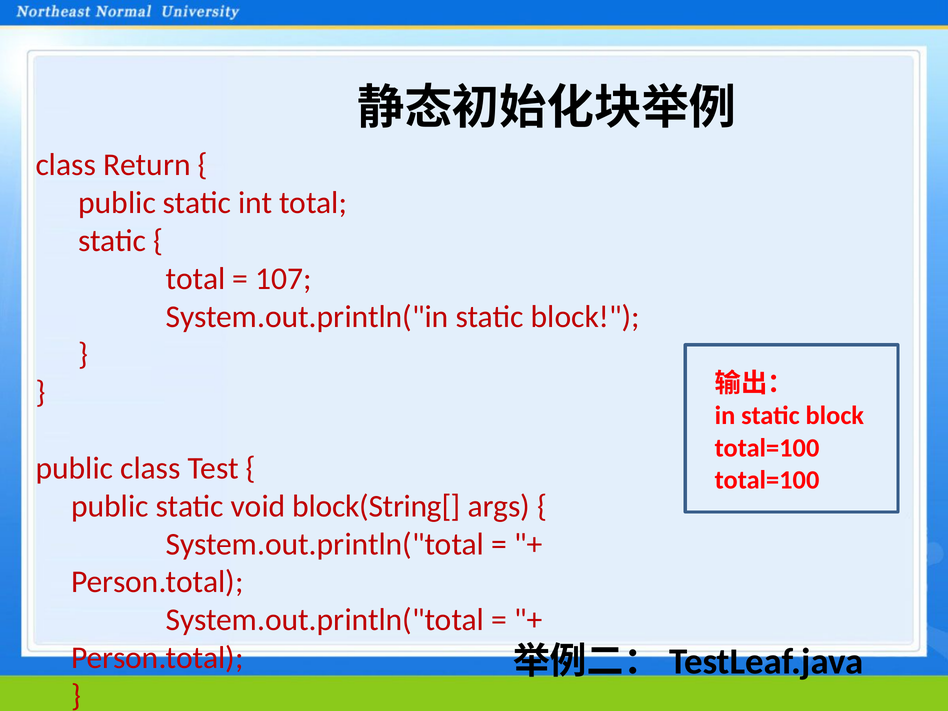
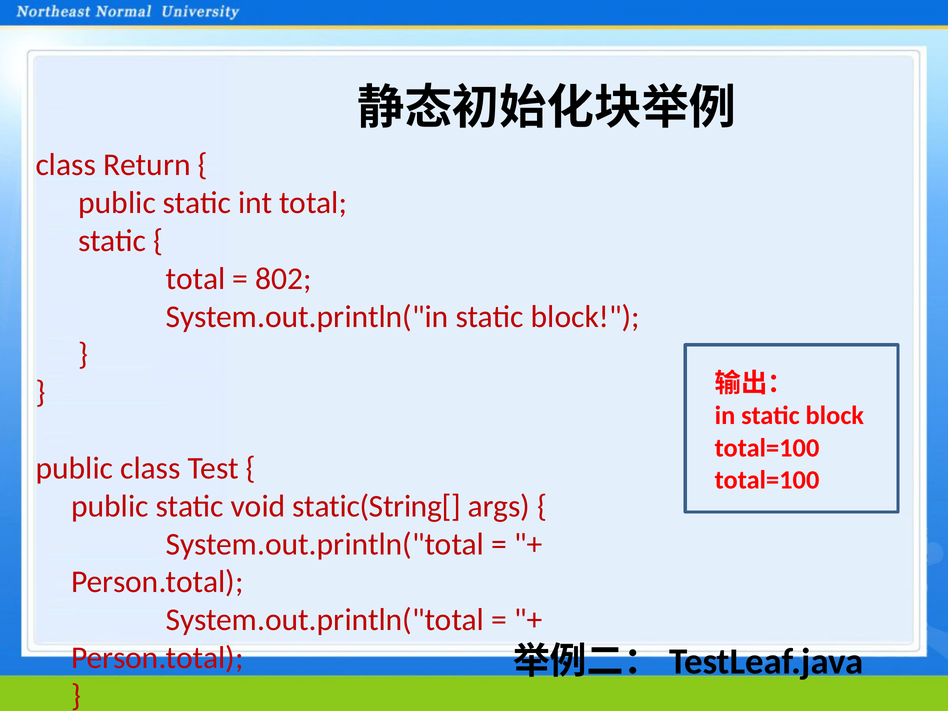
107: 107 -> 802
block(String[: block(String[ -> static(String[
